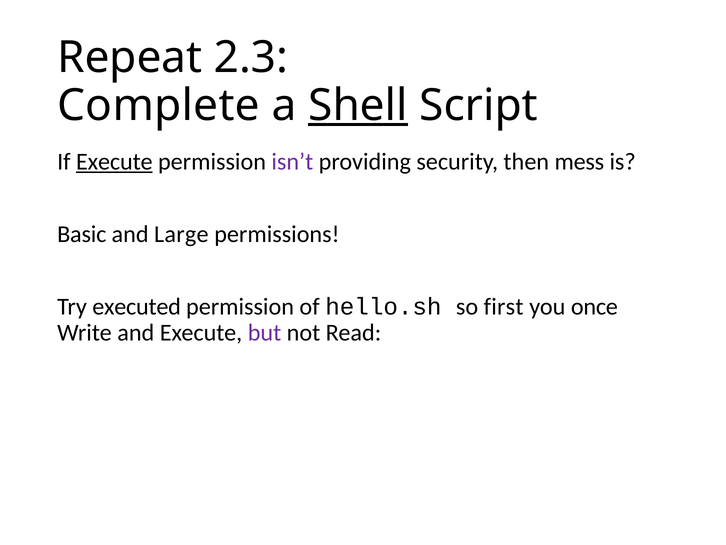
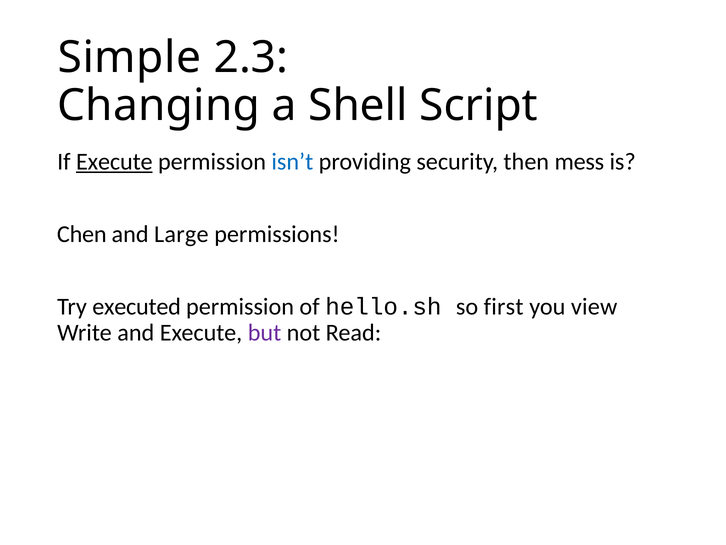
Repeat: Repeat -> Simple
Complete: Complete -> Changing
Shell underline: present -> none
isn’t colour: purple -> blue
Basic: Basic -> Chen
once: once -> view
